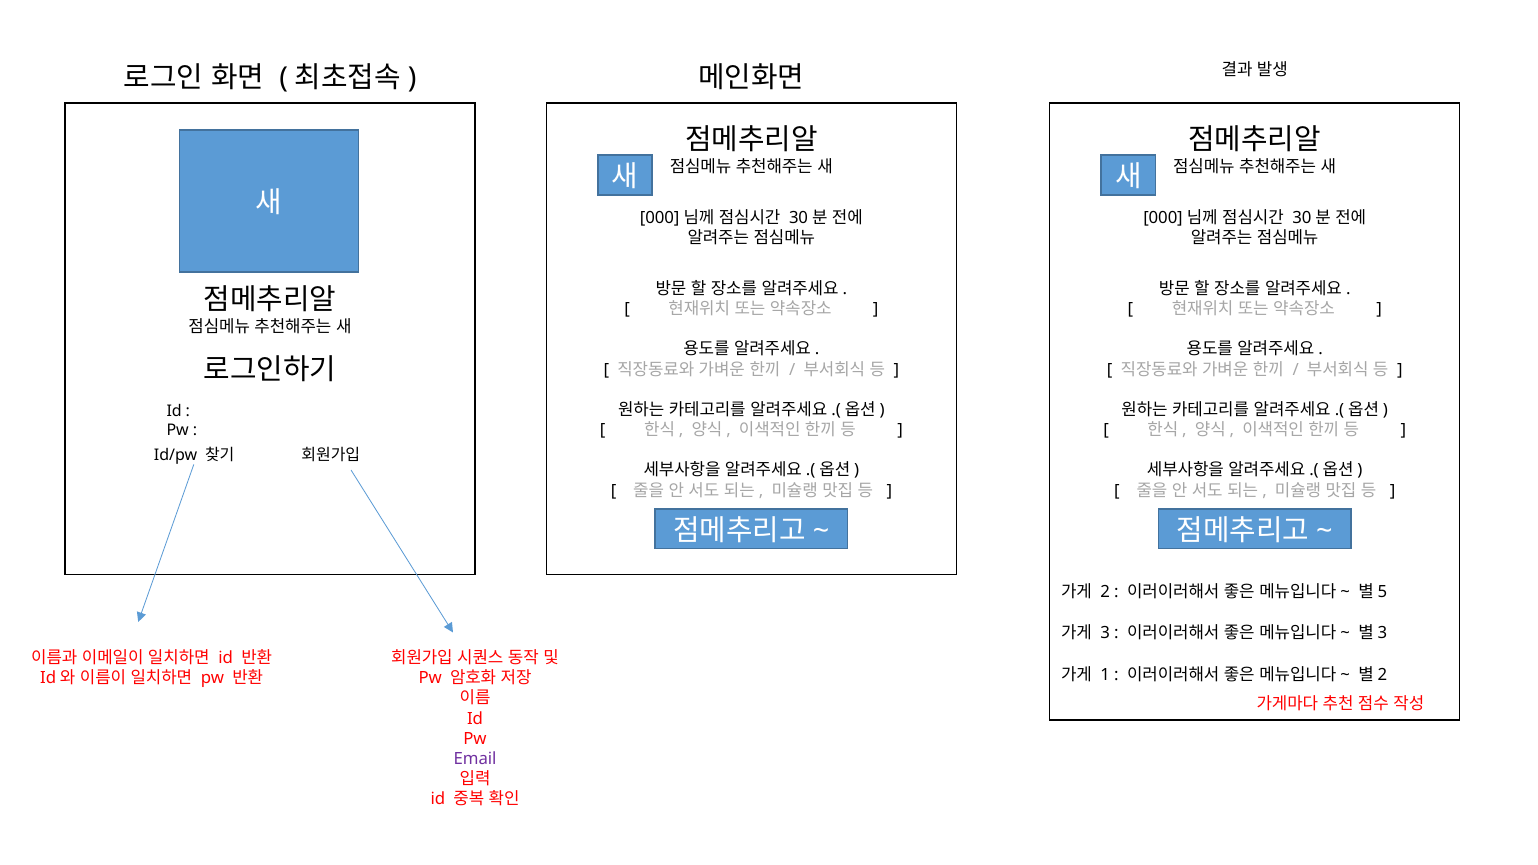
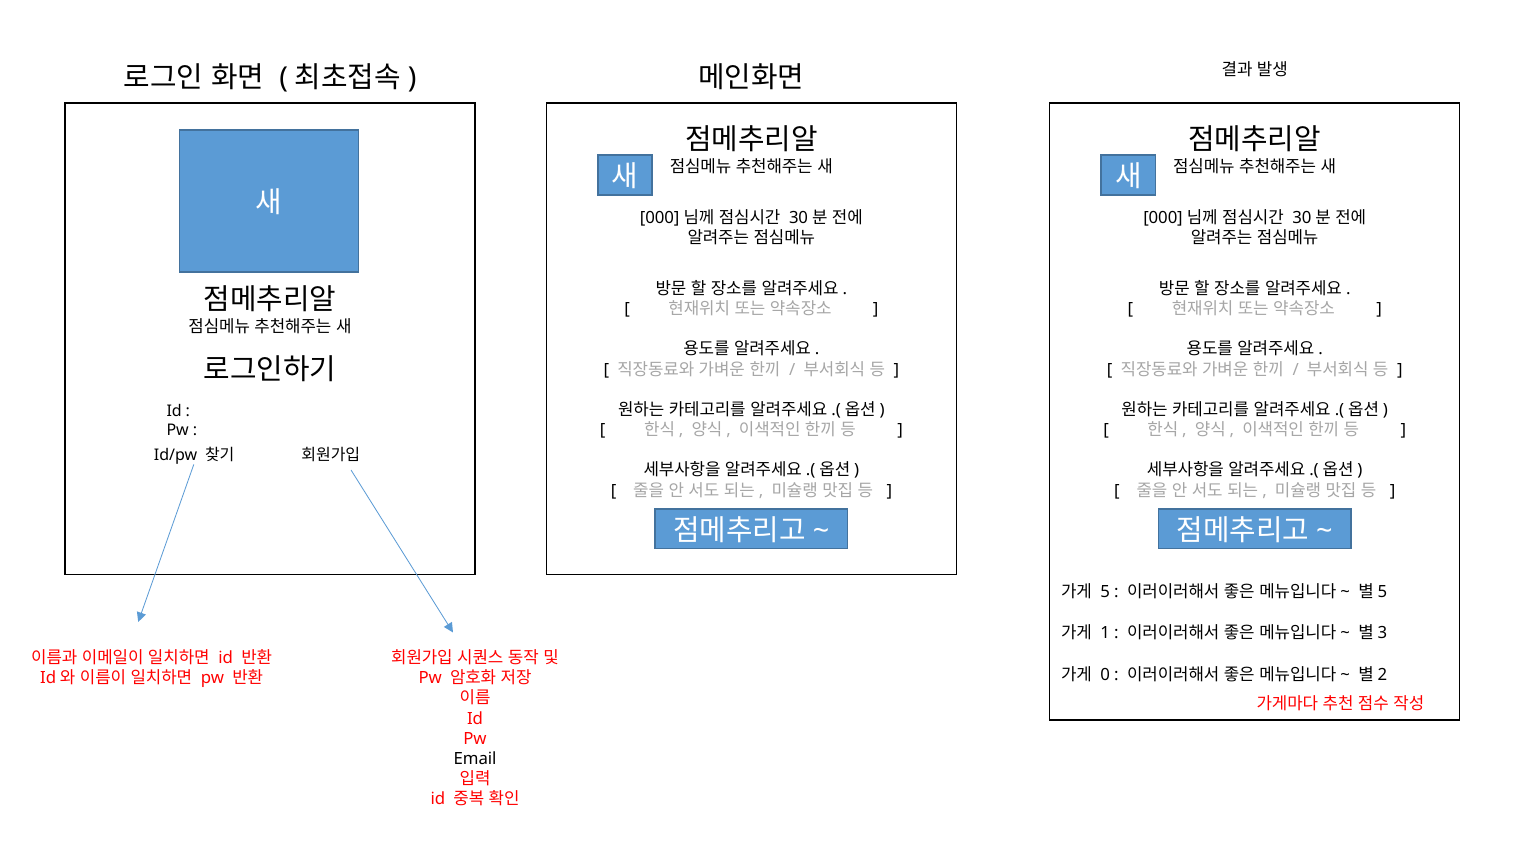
2: 2 -> 5
3: 3 -> 1
1: 1 -> 0
Email colour: purple -> black
